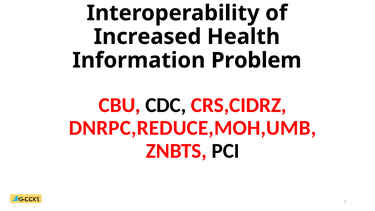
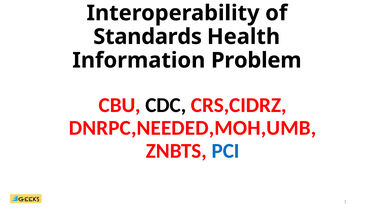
Increased: Increased -> Standards
DNRPC,REDUCE,MOH,UMB: DNRPC,REDUCE,MOH,UMB -> DNRPC,NEEDED,MOH,UMB
PCI colour: black -> blue
